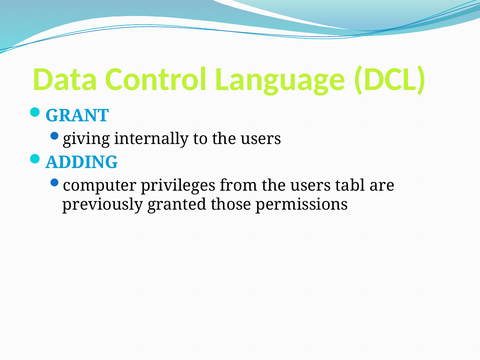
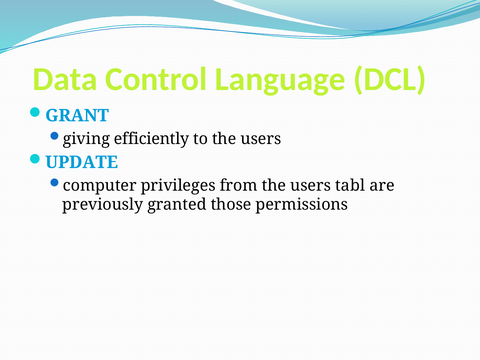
internally: internally -> efficiently
ADDING: ADDING -> UPDATE
